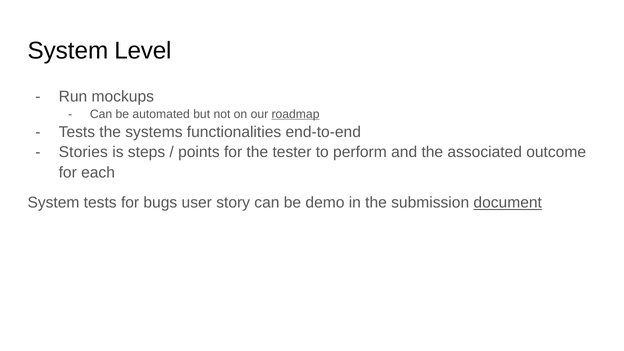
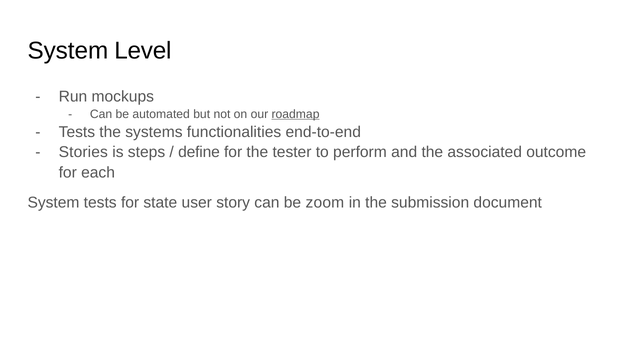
points: points -> define
bugs: bugs -> state
demo: demo -> zoom
document underline: present -> none
